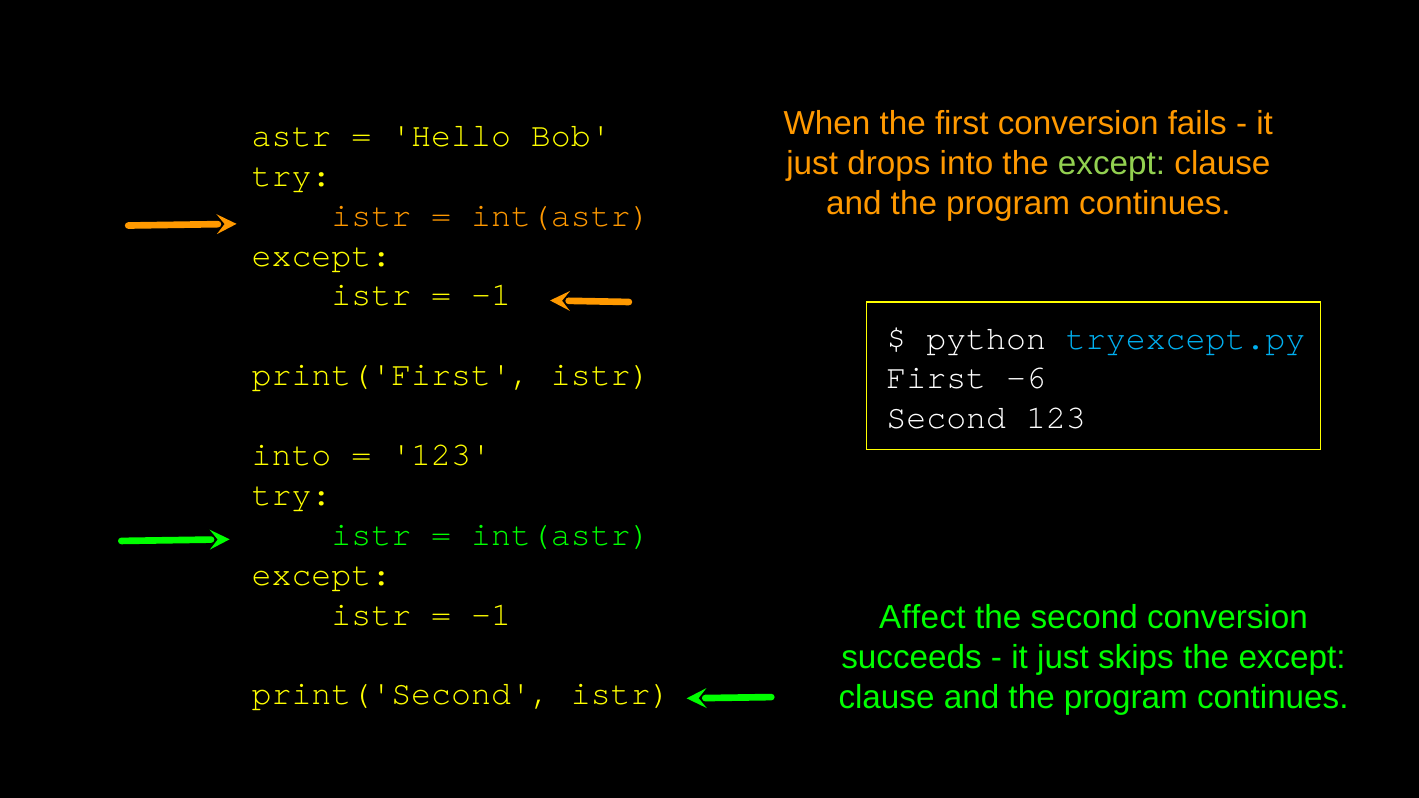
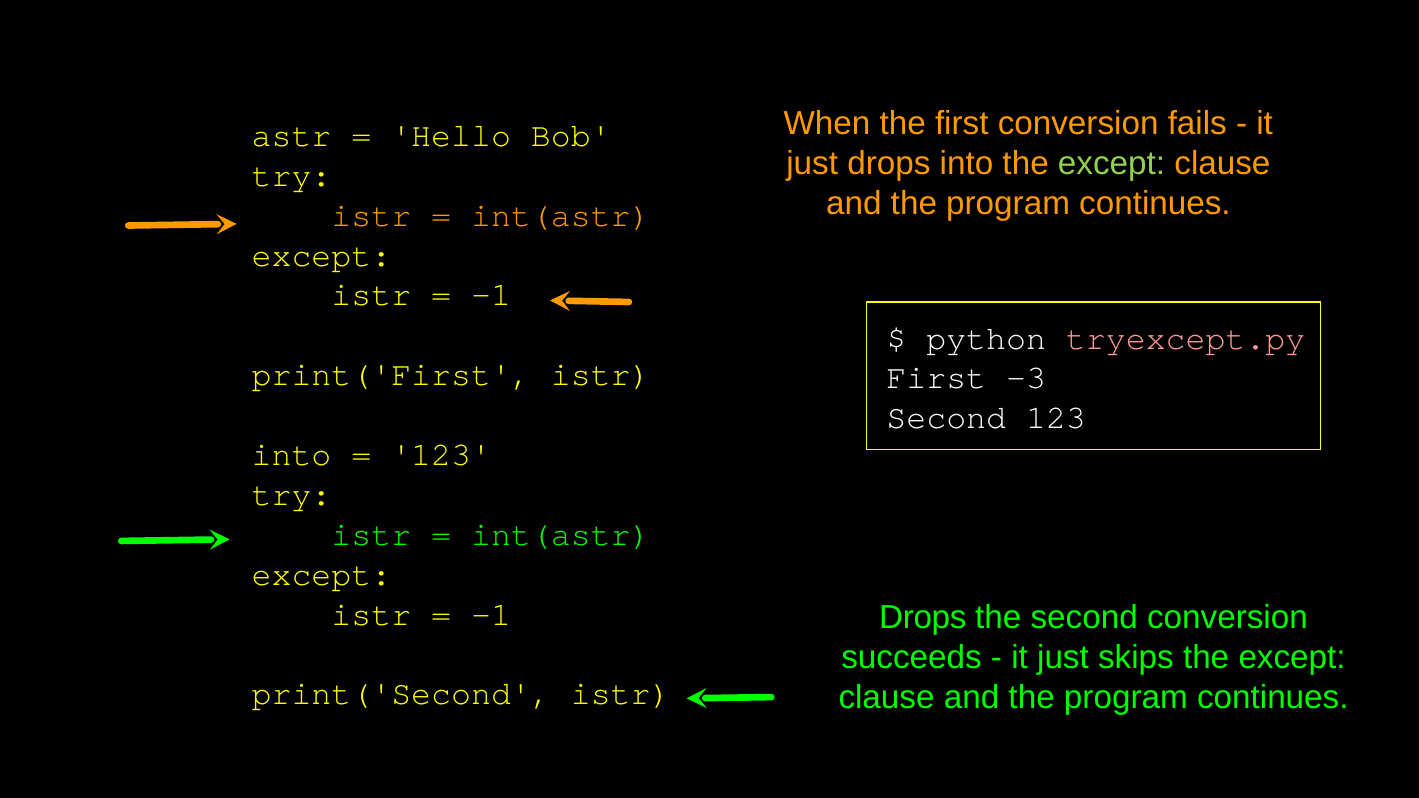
tryexcept.py colour: light blue -> pink
-6: -6 -> -3
Affect at (922, 617): Affect -> Drops
